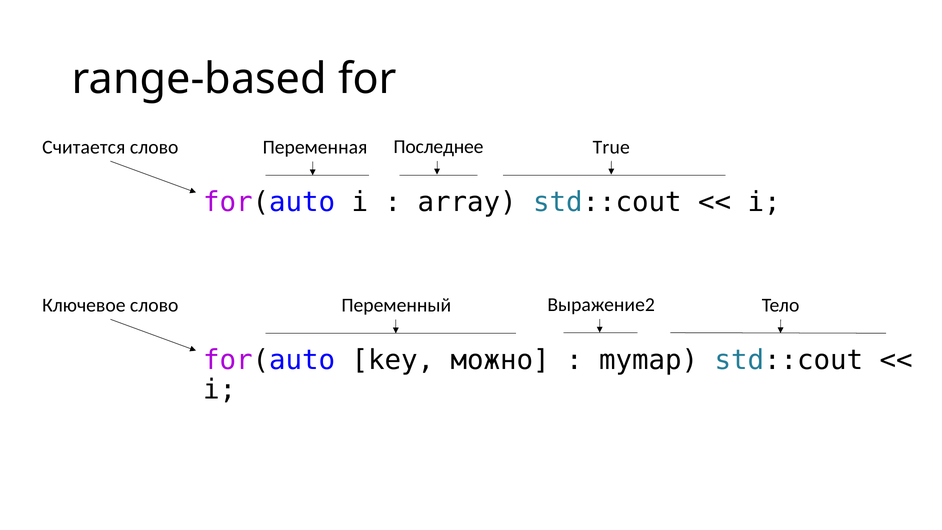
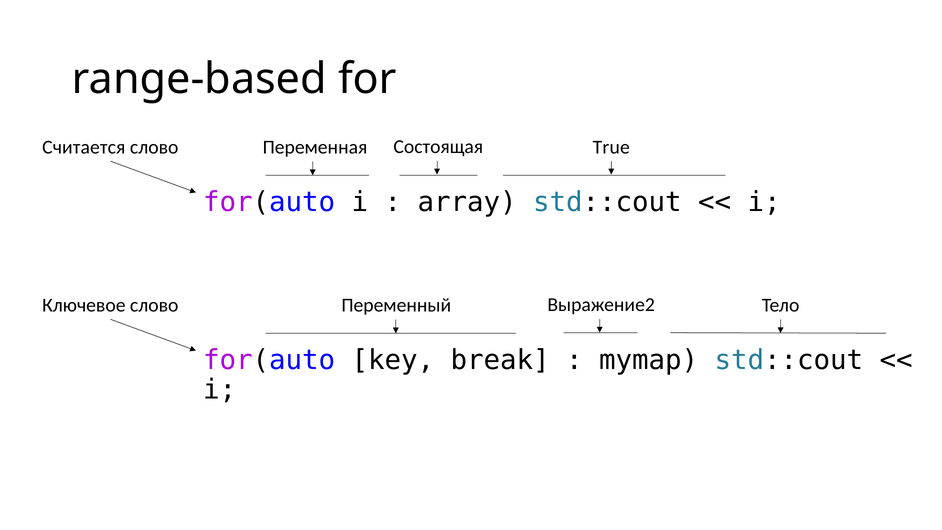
Последнее: Последнее -> Состоящая
можно: можно -> break
